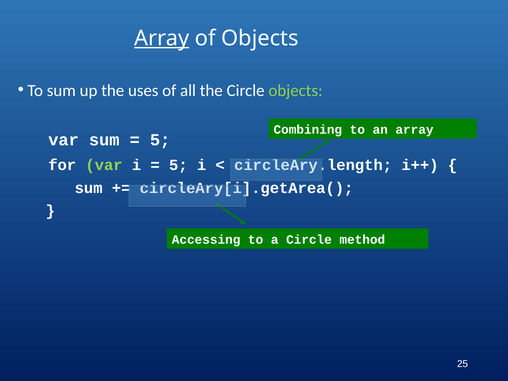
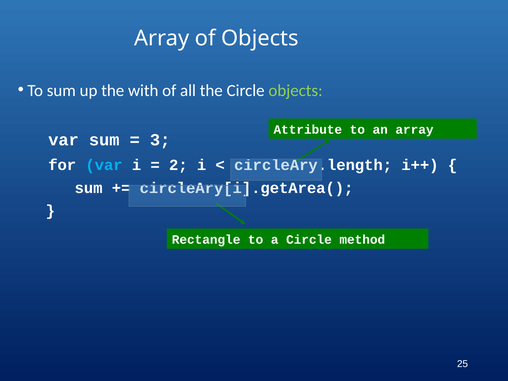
Array at (162, 38) underline: present -> none
uses: uses -> with
Combining: Combining -> Attribute
5 at (160, 140): 5 -> 3
var at (104, 165) colour: light green -> light blue
5 at (178, 165): 5 -> 2
Accessing: Accessing -> Rectangle
